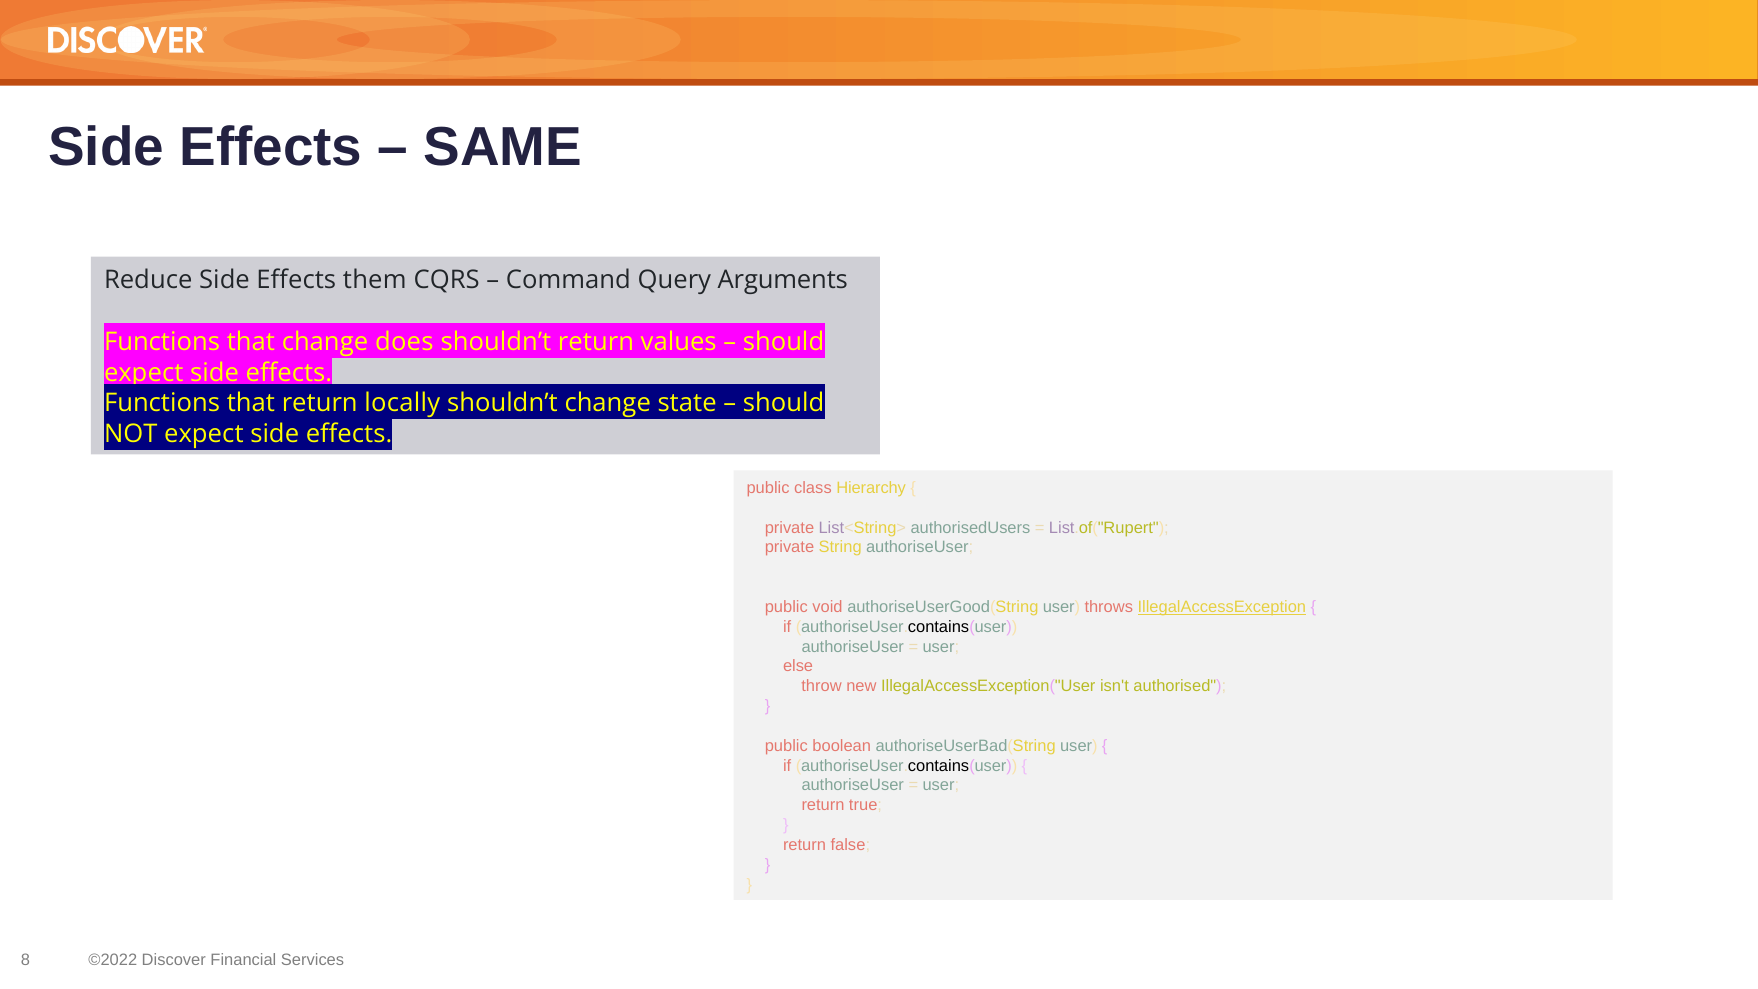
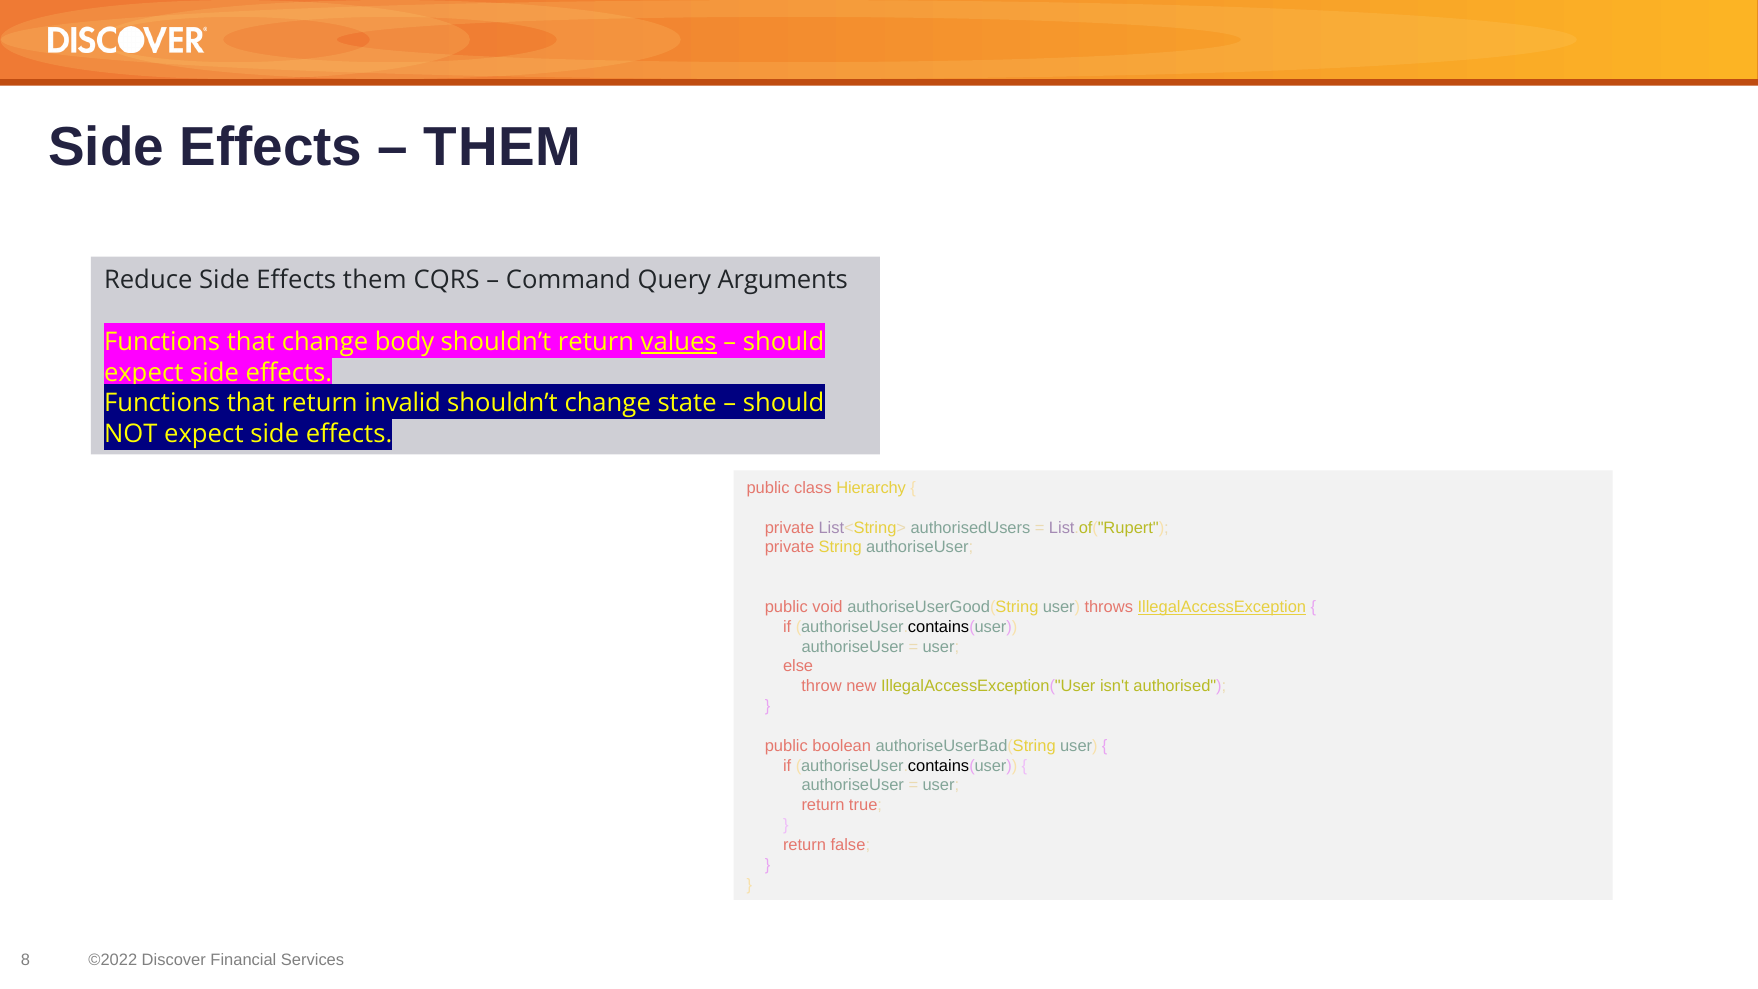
SAME at (503, 147): SAME -> THEM
does: does -> body
values underline: none -> present
locally: locally -> invalid
